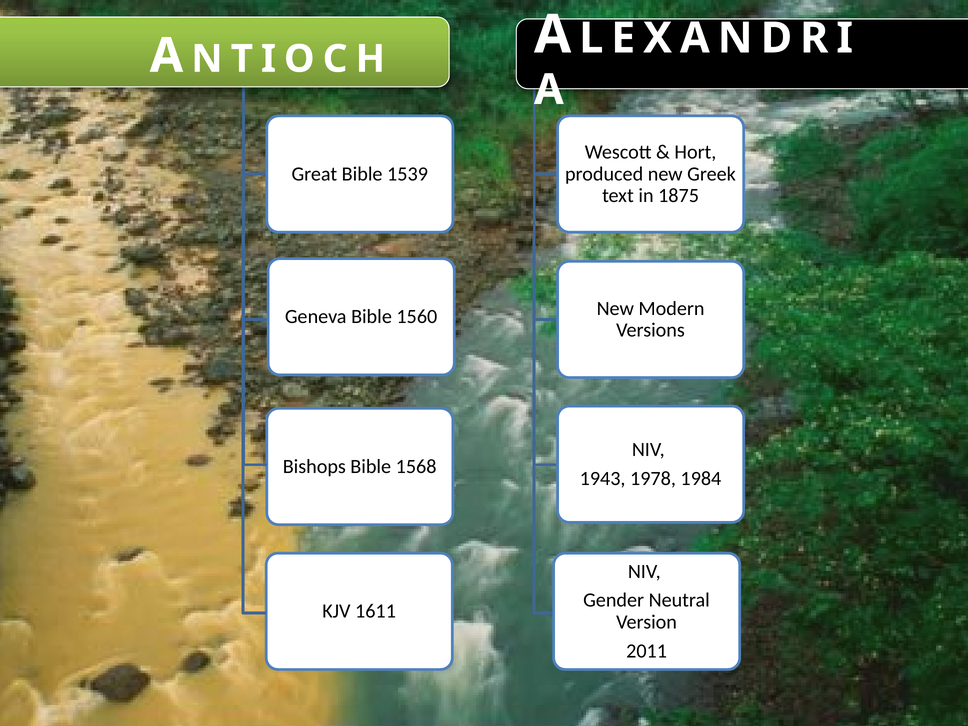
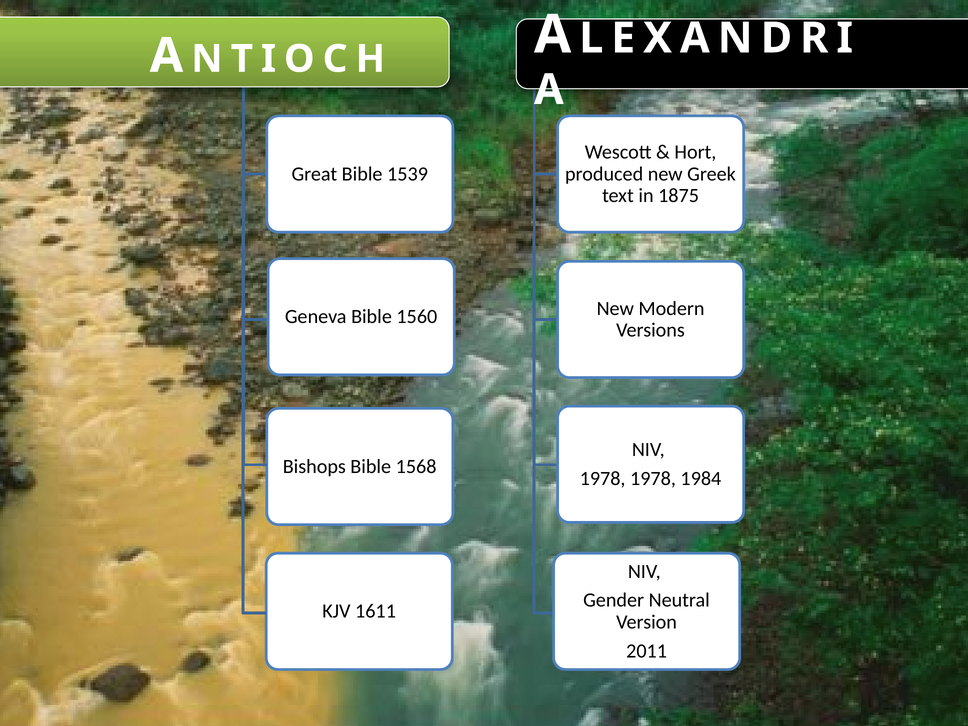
1943 at (603, 479): 1943 -> 1978
